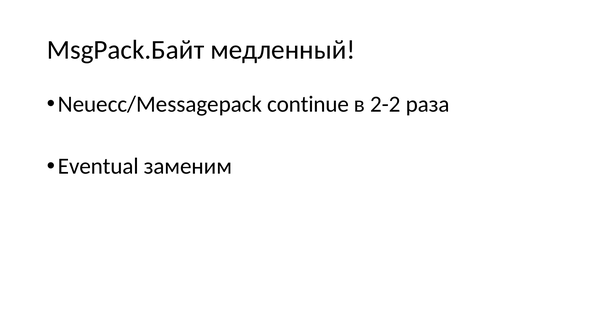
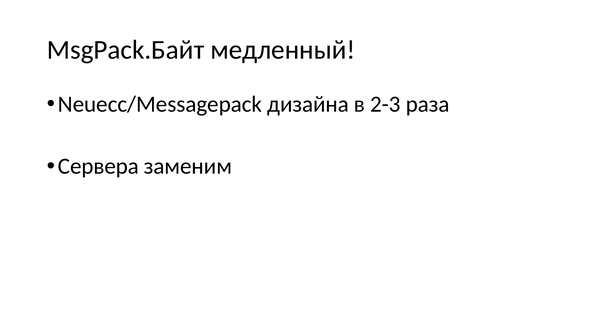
continue: continue -> дизайна
2-2: 2-2 -> 2-3
Eventual: Eventual -> Сервера
